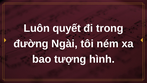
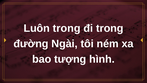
Luôn quyết: quyết -> trong
